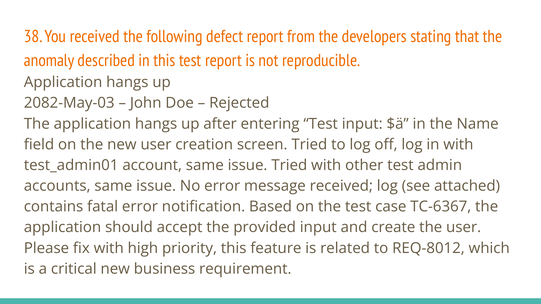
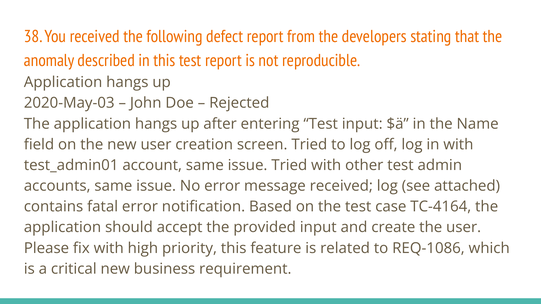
2082-May-03: 2082-May-03 -> 2020-May-03
TC-6367: TC-6367 -> TC-4164
REQ-8012: REQ-8012 -> REQ-1086
